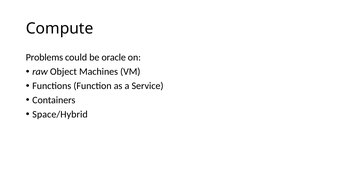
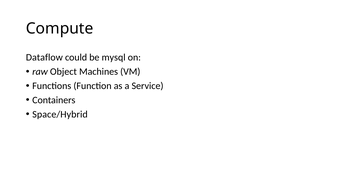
Problems: Problems -> Dataflow
oracle: oracle -> mysql
